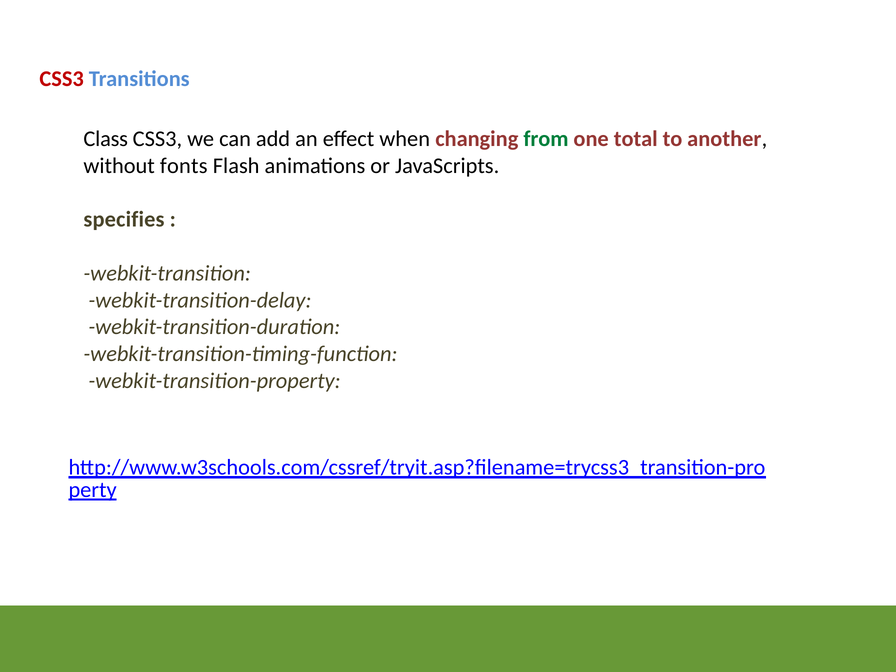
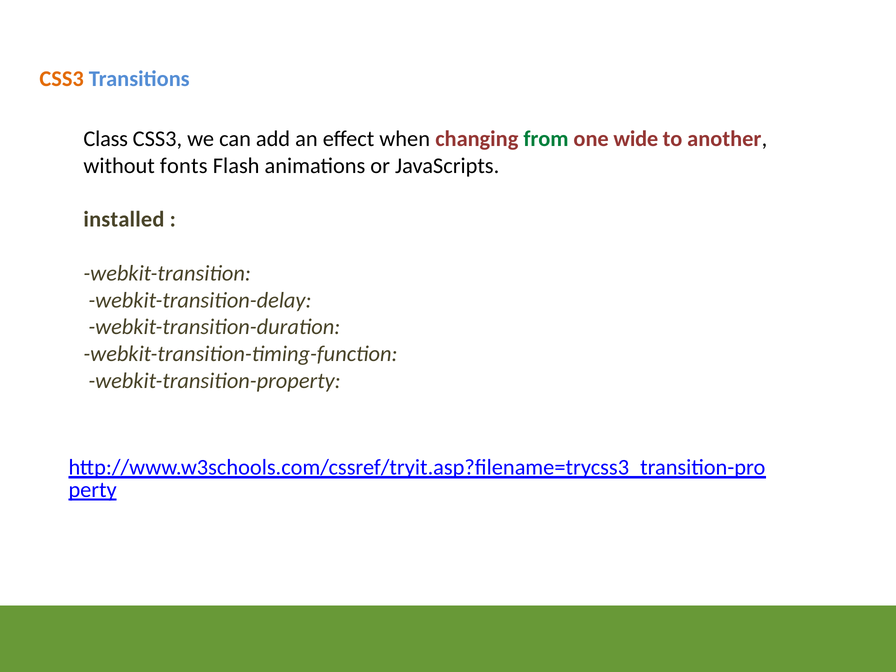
CSS3 at (62, 79) colour: red -> orange
total: total -> wide
specifies: specifies -> installed
